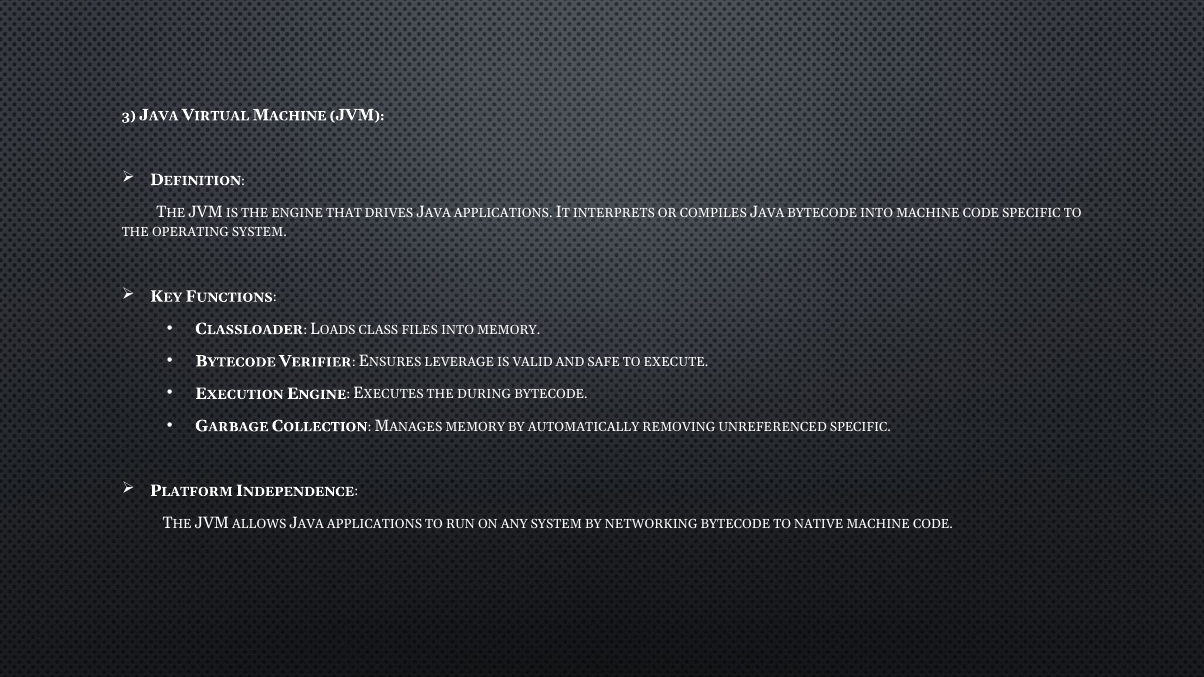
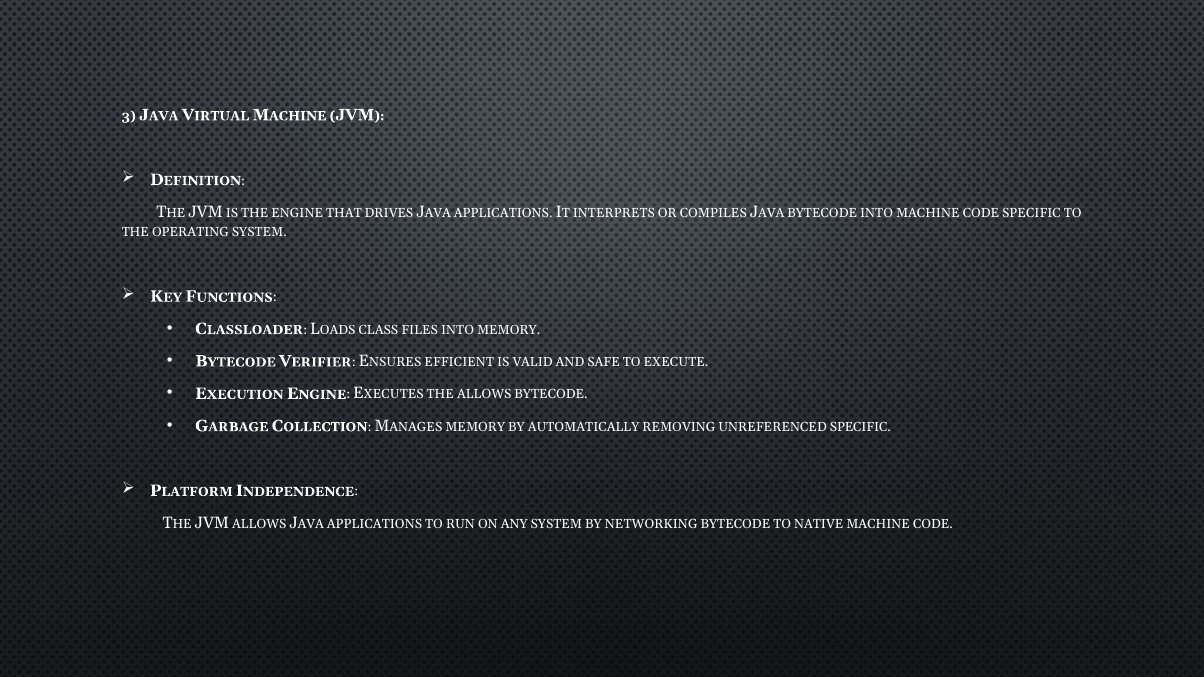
LEVERAGE: LEVERAGE -> EFFICIENT
THE DURING: DURING -> ALLOWS
